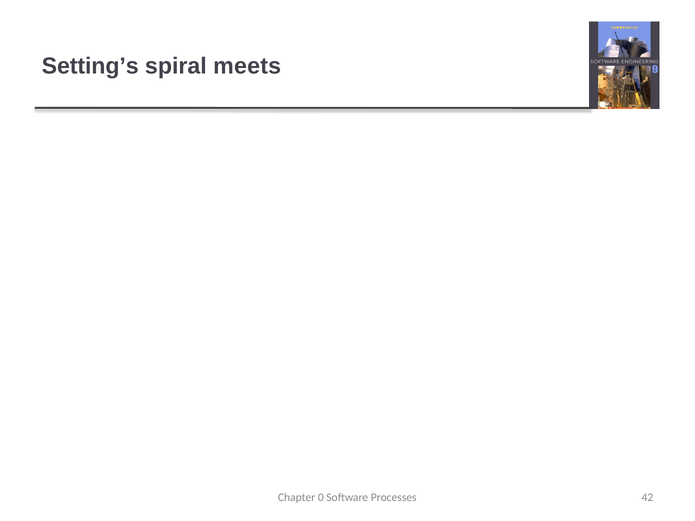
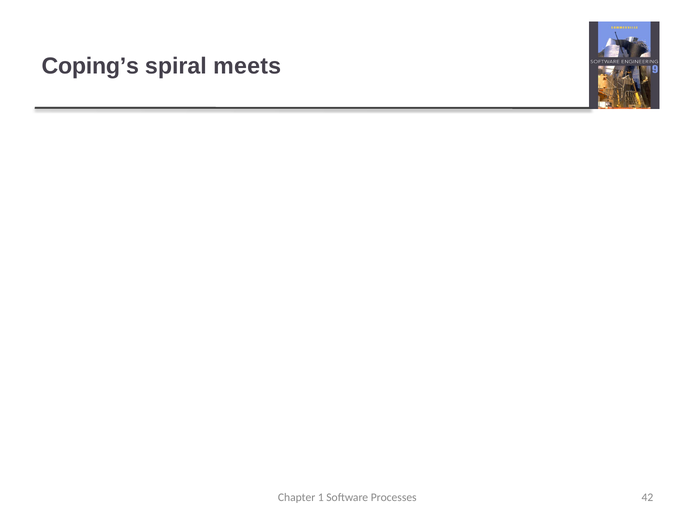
Setting’s: Setting’s -> Coping’s
0: 0 -> 1
